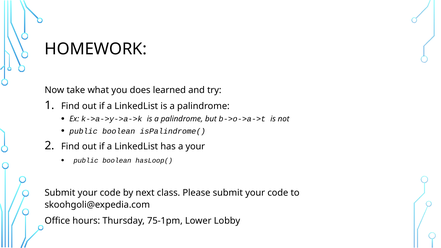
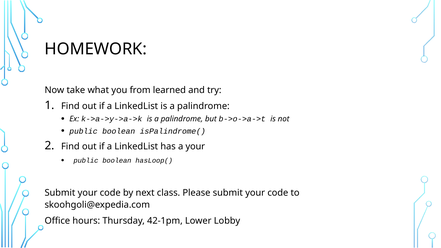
does: does -> from
75-1pm: 75-1pm -> 42-1pm
